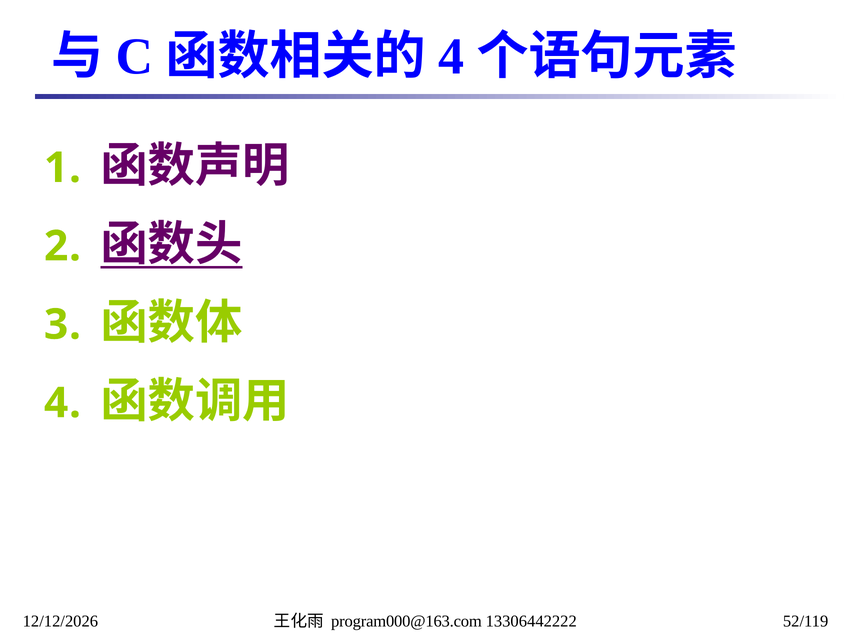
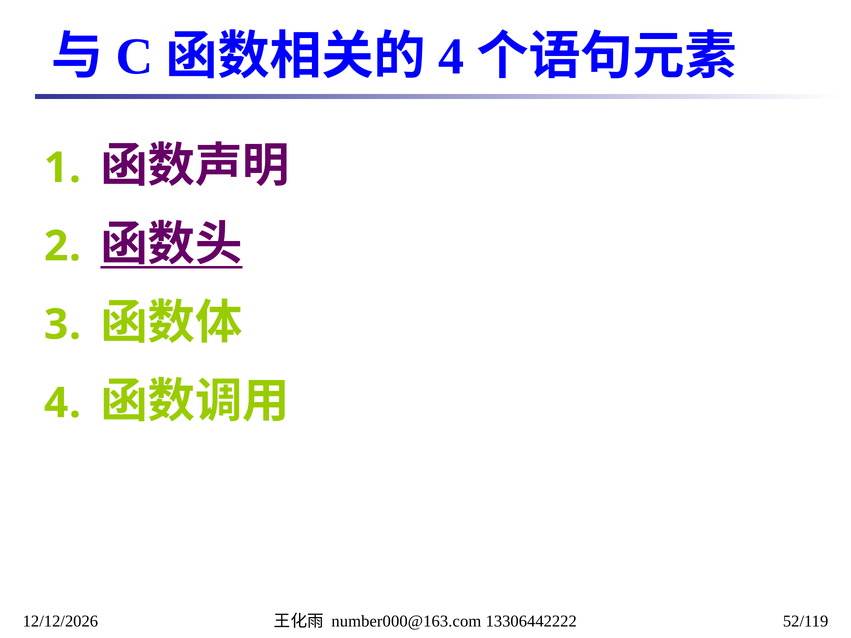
program000@163.com: program000@163.com -> number000@163.com
